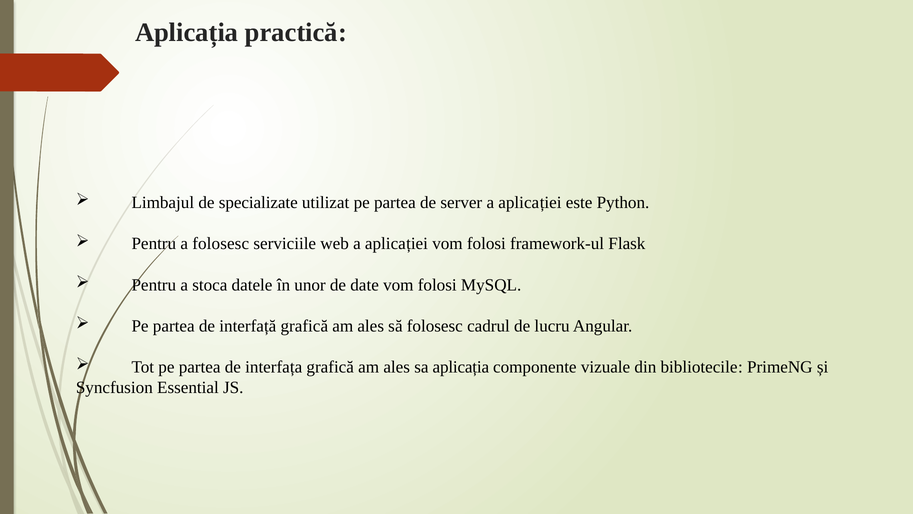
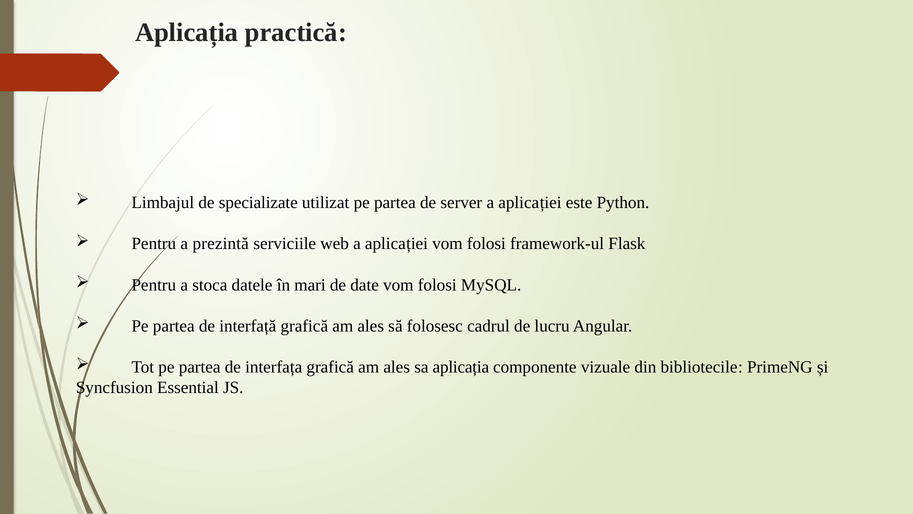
a folosesc: folosesc -> prezintă
unor: unor -> mari
